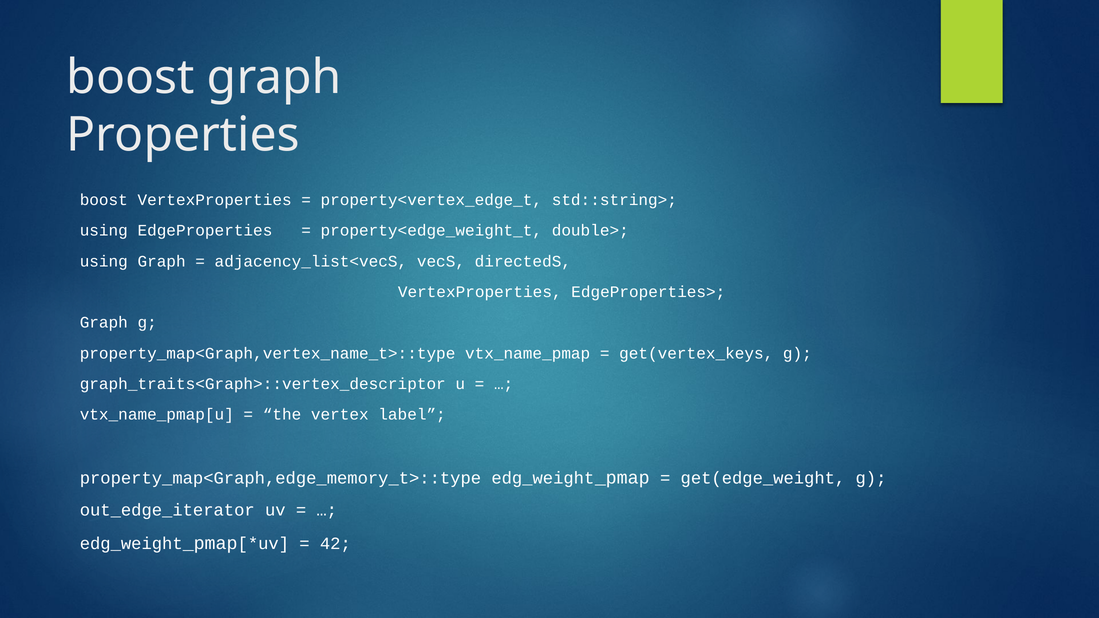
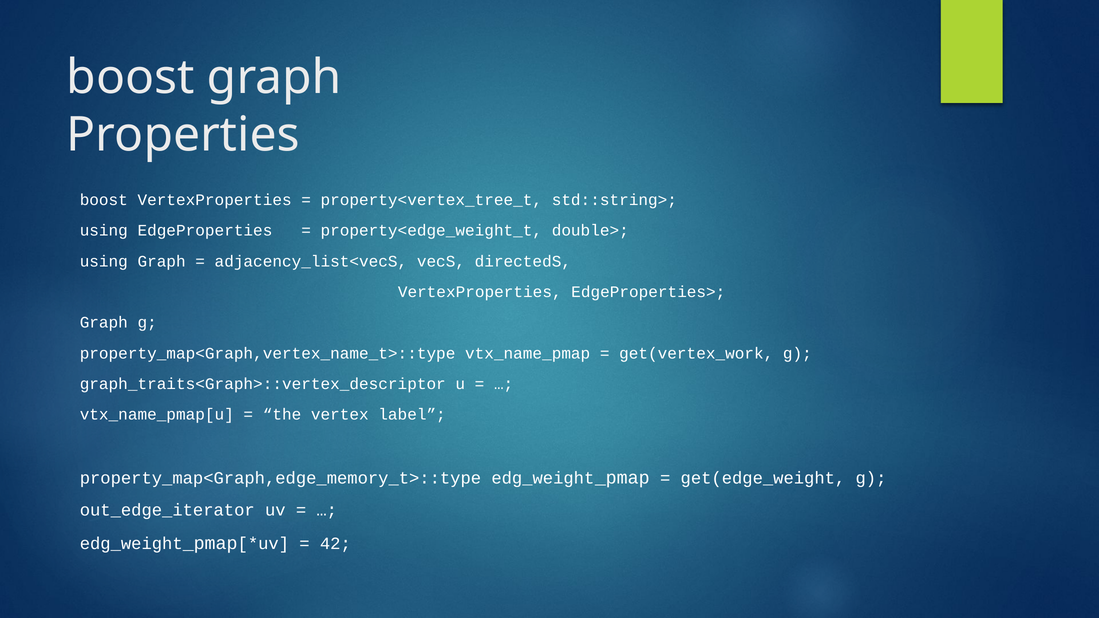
property<vertex_edge_t: property<vertex_edge_t -> property<vertex_tree_t
get(vertex_keys: get(vertex_keys -> get(vertex_work
